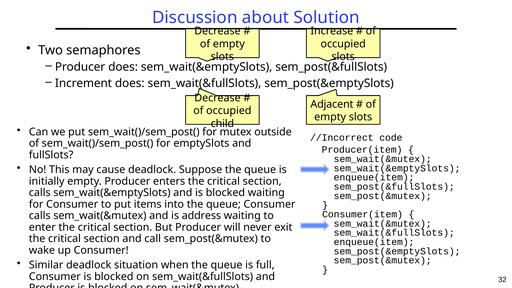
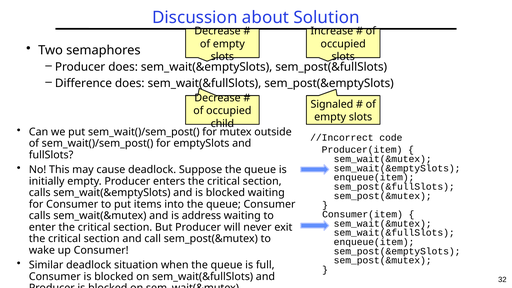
Increment: Increment -> Difference
Adjacent: Adjacent -> Signaled
